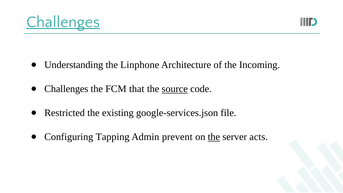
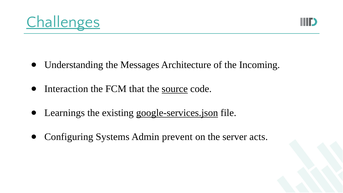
Linphone: Linphone -> Messages
Challenges at (66, 89): Challenges -> Interaction
Restricted: Restricted -> Learnings
google-services.json underline: none -> present
Tapping: Tapping -> Systems
the at (214, 137) underline: present -> none
